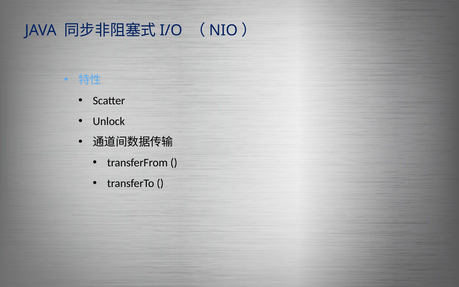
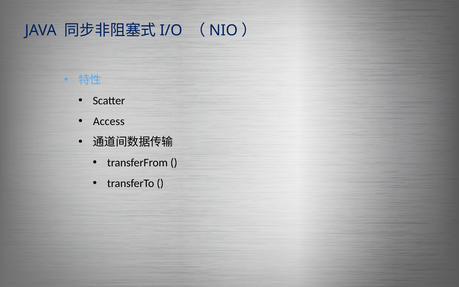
Unlock: Unlock -> Access
